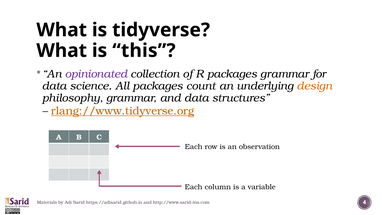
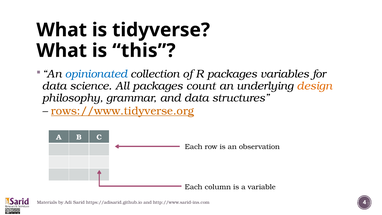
opinionated colour: purple -> blue
packages grammar: grammar -> variables
rlang://www.tidyverse.org: rlang://www.tidyverse.org -> rows://www.tidyverse.org
